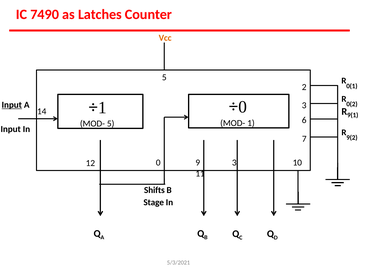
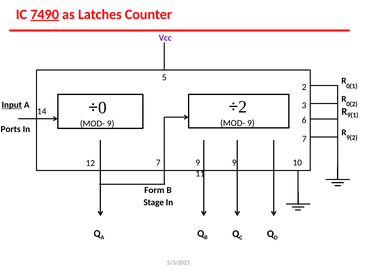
7490 underline: none -> present
Vcc colour: orange -> purple
0 at (243, 107): 0 -> 2
1 at (102, 108): 1 -> 0
1 at (251, 123): 1 -> 9
5 at (111, 123): 5 -> 9
Input at (11, 129): Input -> Ports
12 0: 0 -> 7
9 3: 3 -> 9
Shifts: Shifts -> Form
